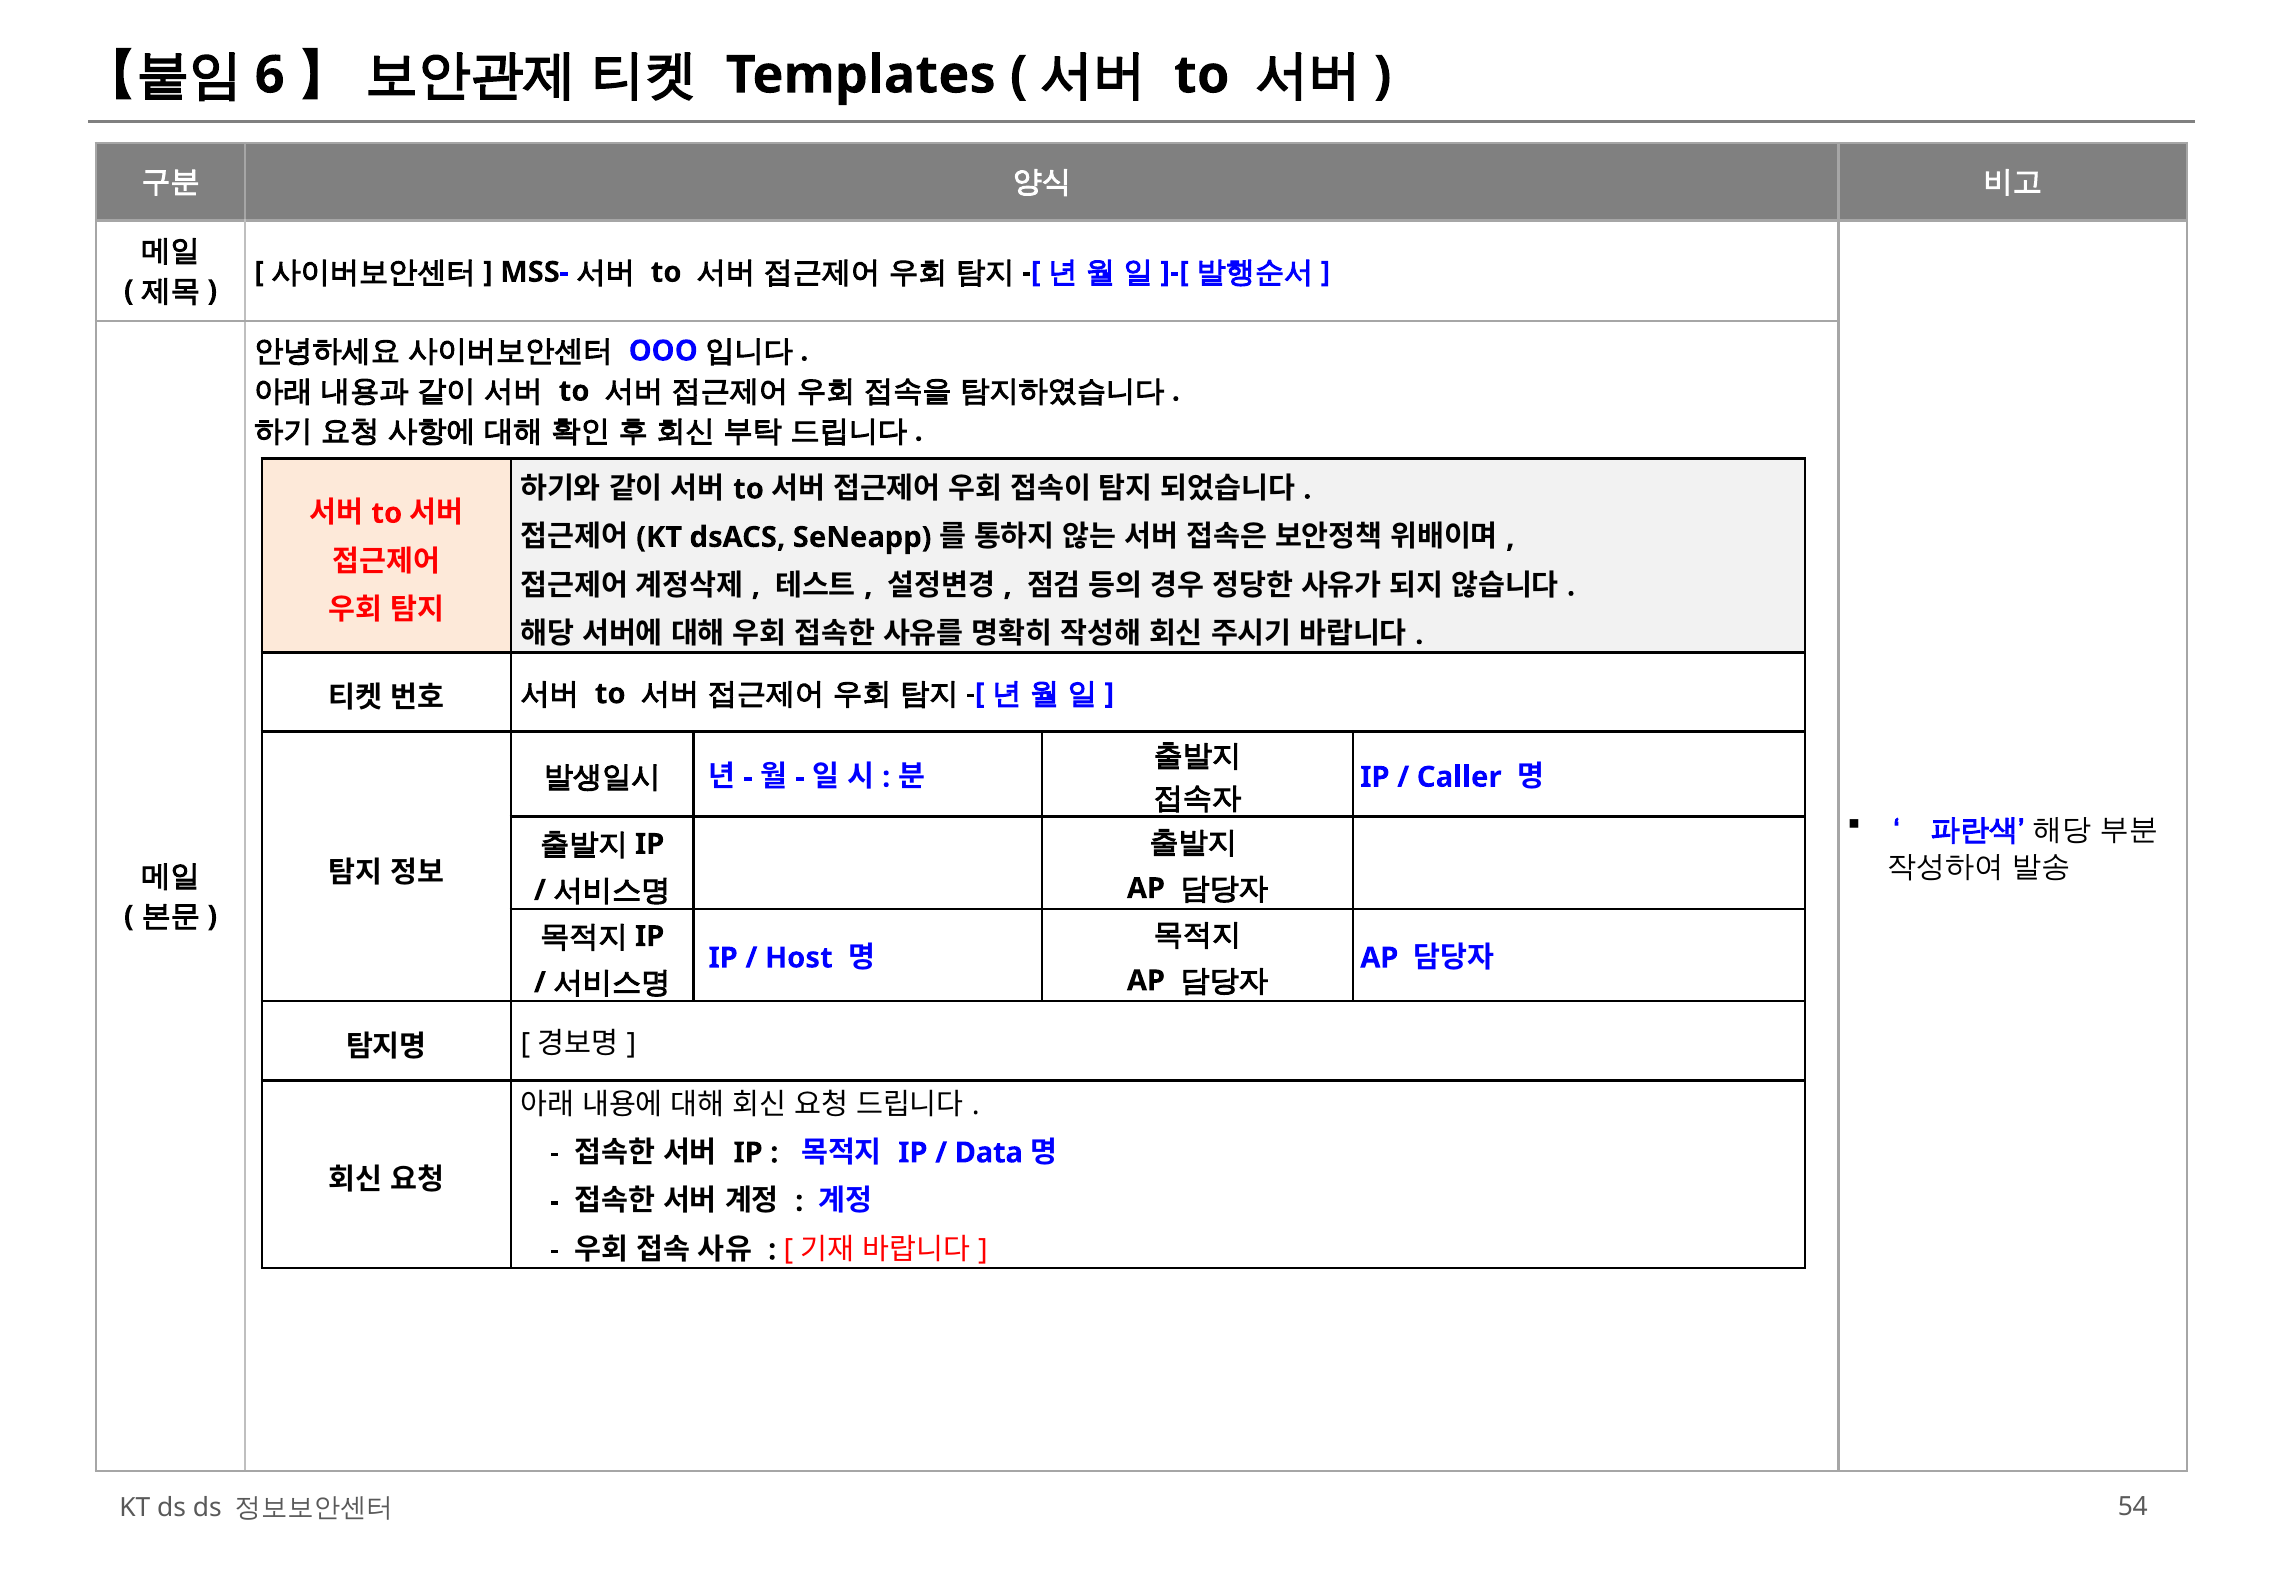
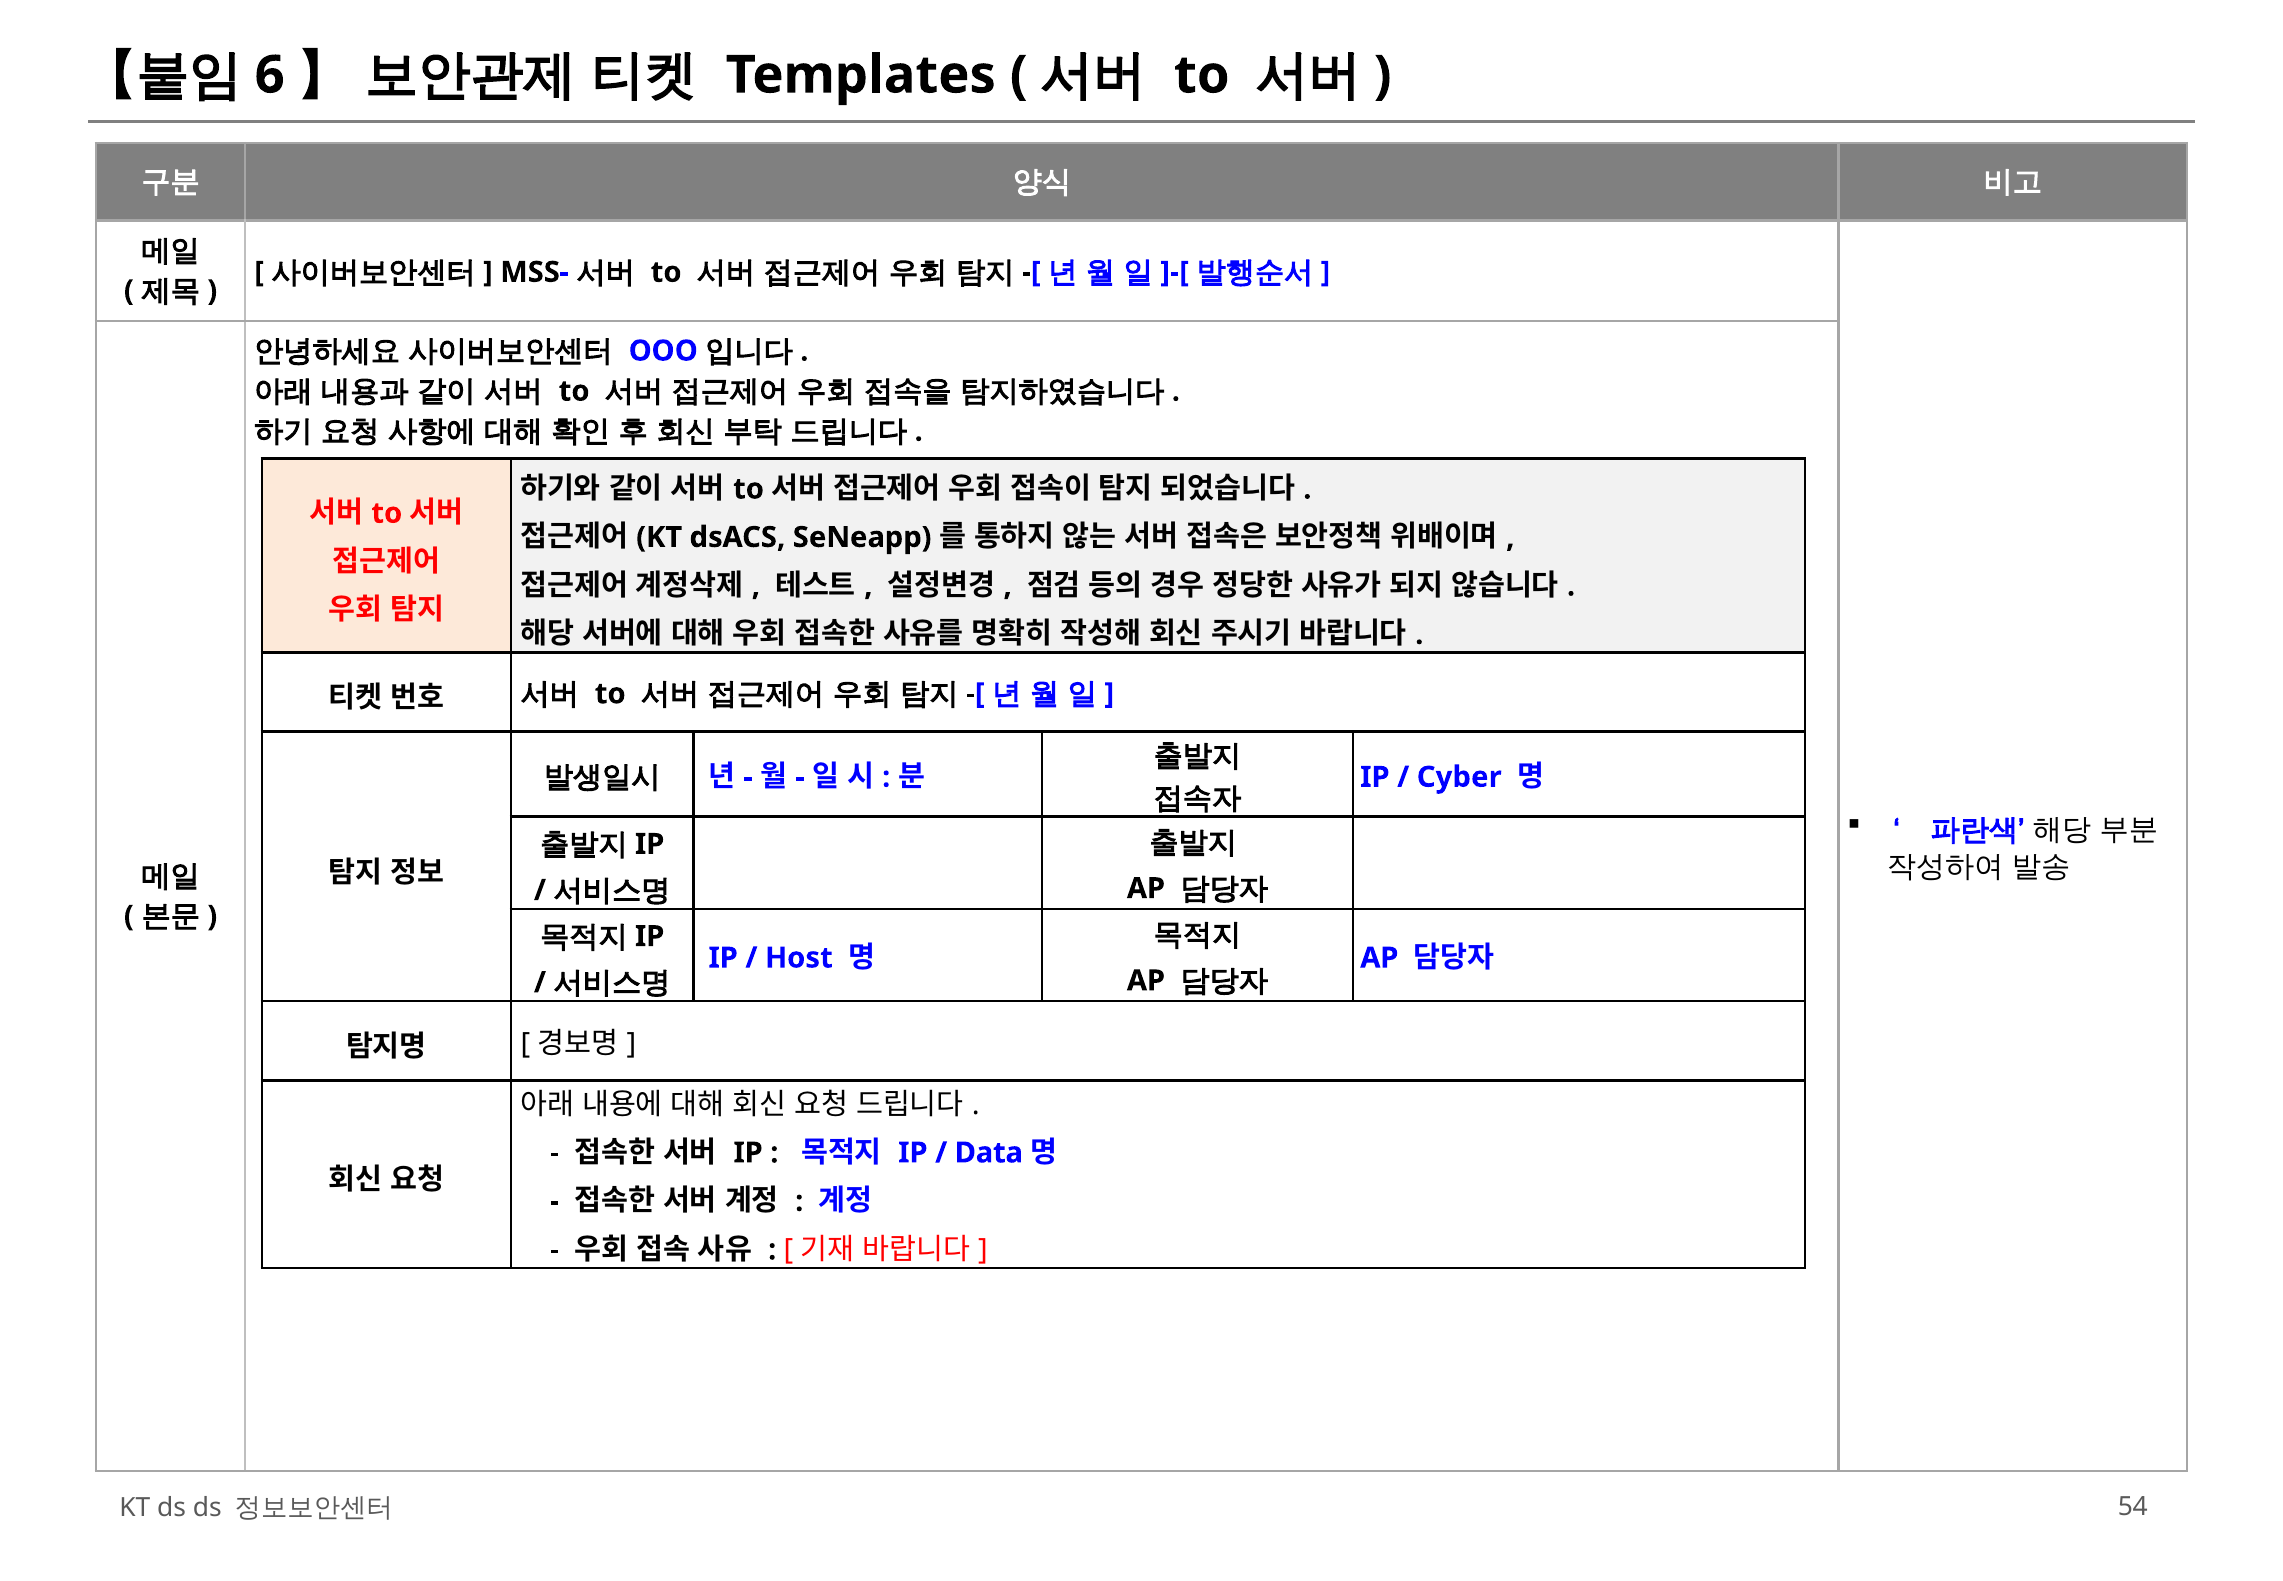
Caller: Caller -> Cyber
